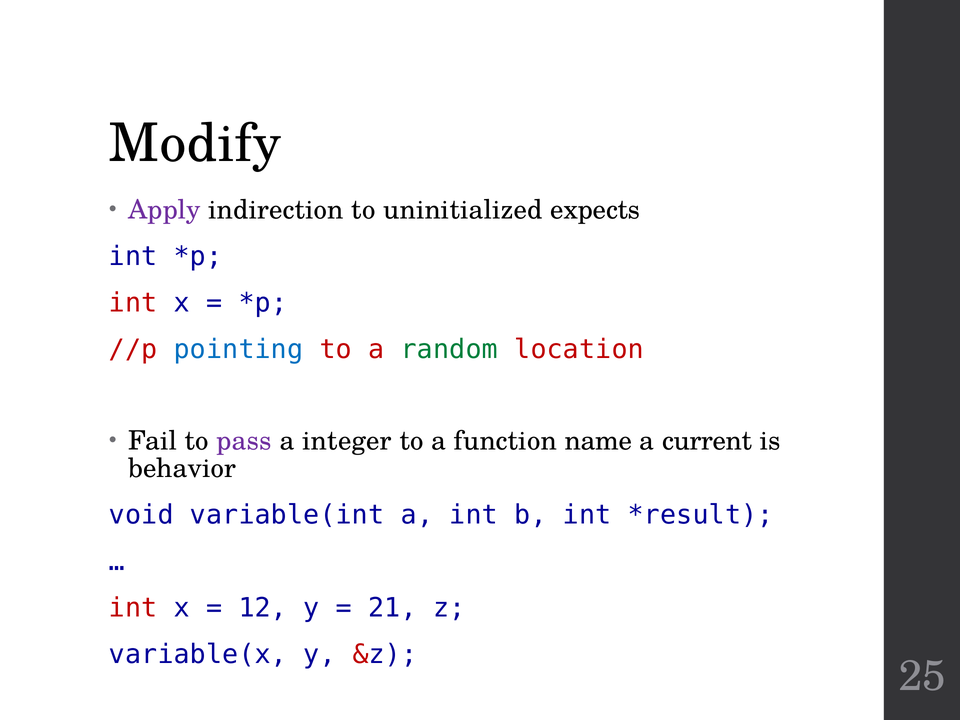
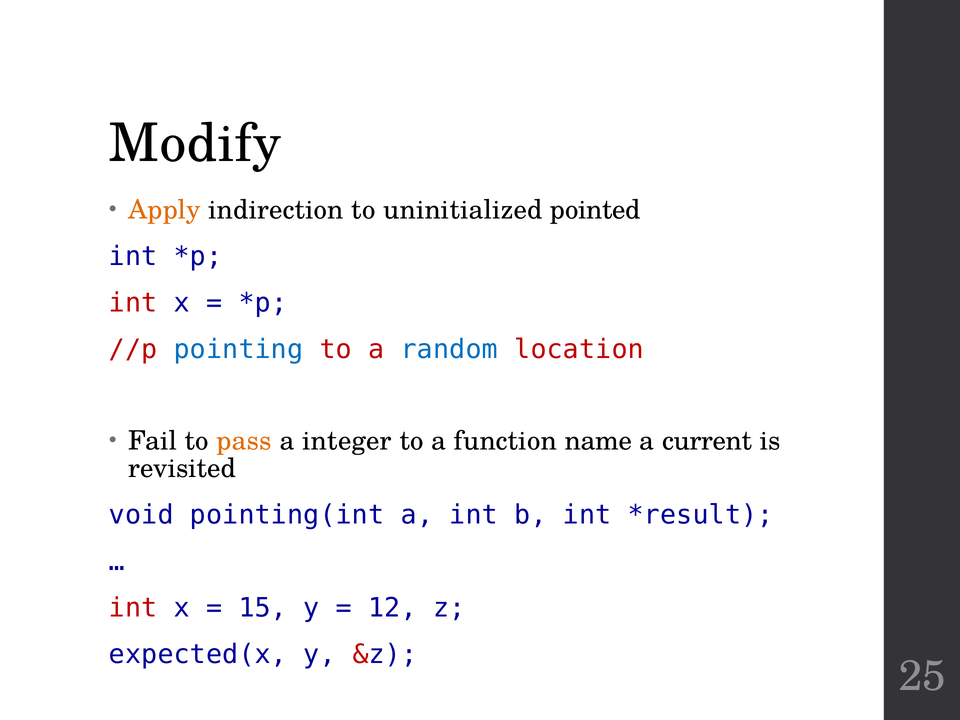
Apply colour: purple -> orange
expects: expects -> pointed
random colour: green -> blue
pass colour: purple -> orange
behavior: behavior -> revisited
variable(int: variable(int -> pointing(int
12: 12 -> 15
21: 21 -> 12
variable(x: variable(x -> expected(x
